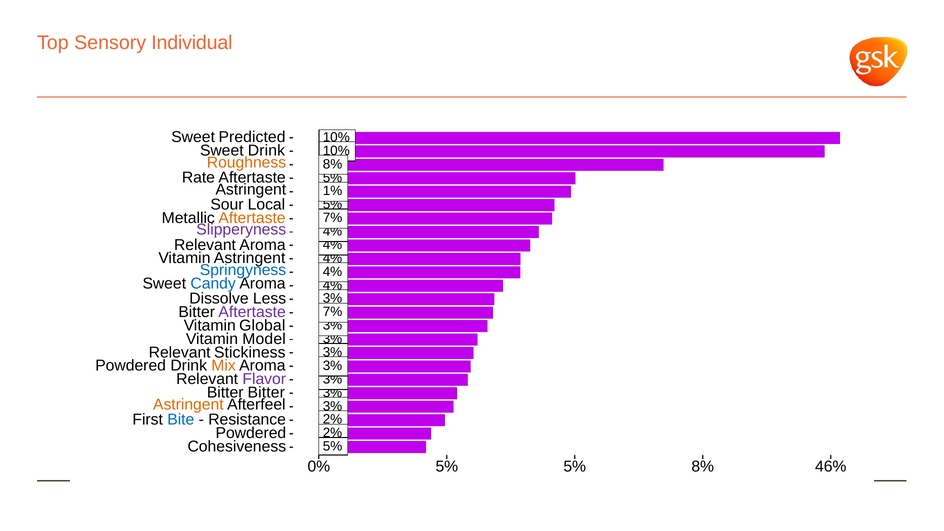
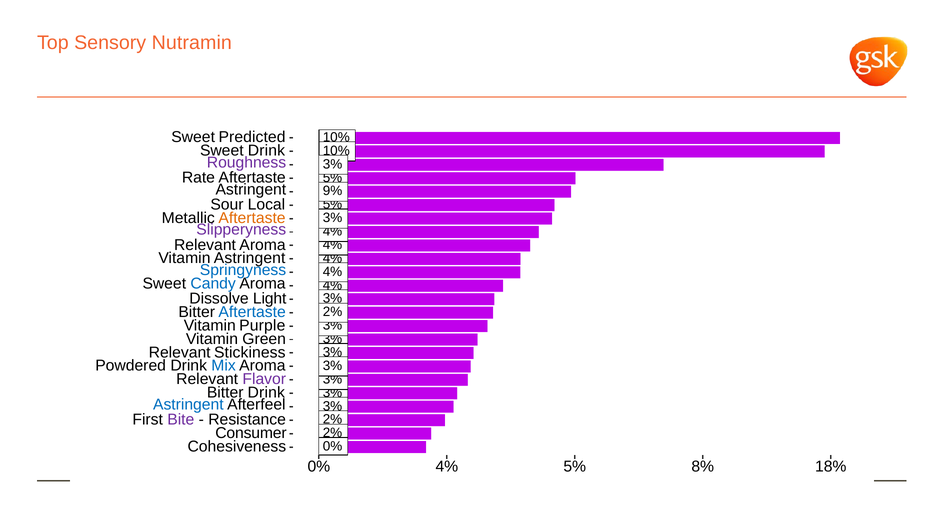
Individual: Individual -> Nutramin
Roughness colour: orange -> purple
8% at (333, 164): 8% -> 3%
1%: 1% -> 9%
7% at (333, 218): 7% -> 3%
Less: Less -> Light
Aftertaste at (252, 312) colour: purple -> blue
7% at (333, 312): 7% -> 2%
Global: Global -> Purple
Model: Model -> Green
Mix colour: orange -> blue
Bitter Bitter: Bitter -> Drink
Astringent at (188, 405) colour: orange -> blue
Bite colour: blue -> purple
Powdered at (251, 433): Powdered -> Consumer
5% at (333, 446): 5% -> 0%
5% at (447, 466): 5% -> 4%
46%: 46% -> 18%
